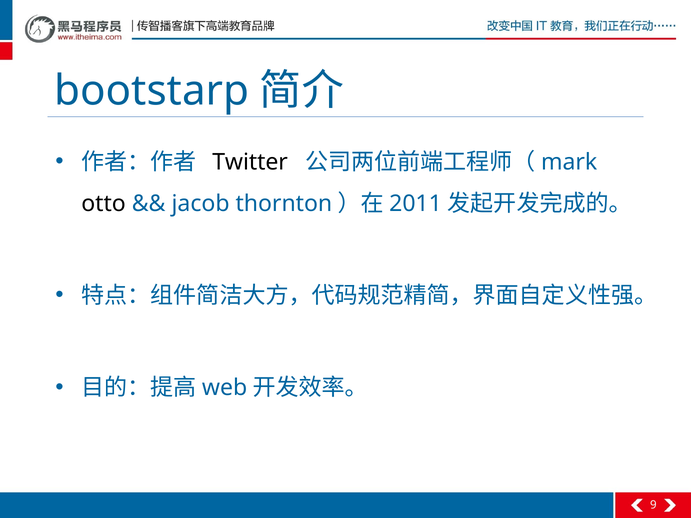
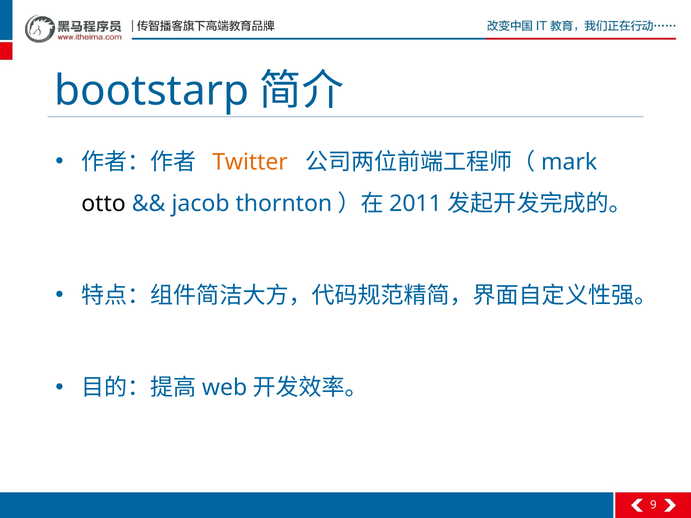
Twitter colour: black -> orange
